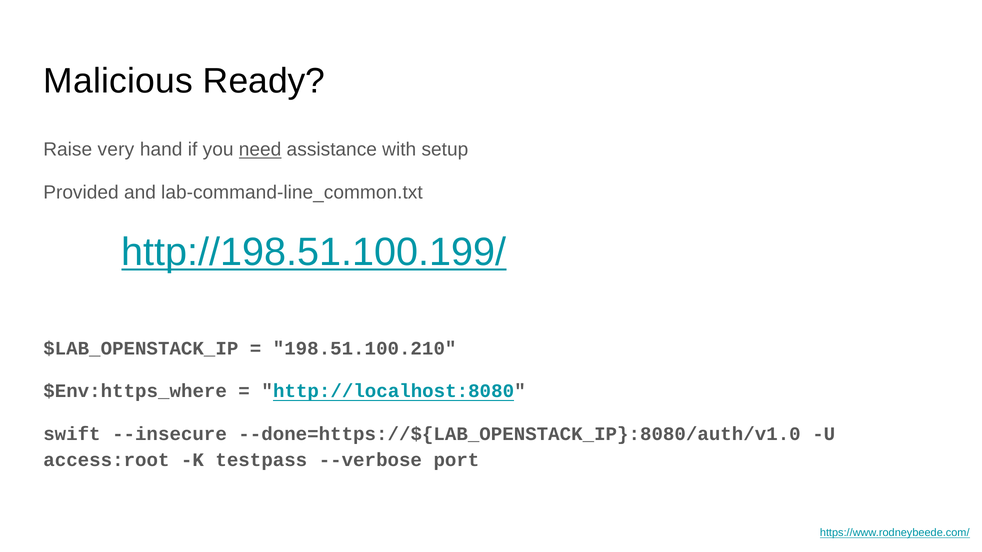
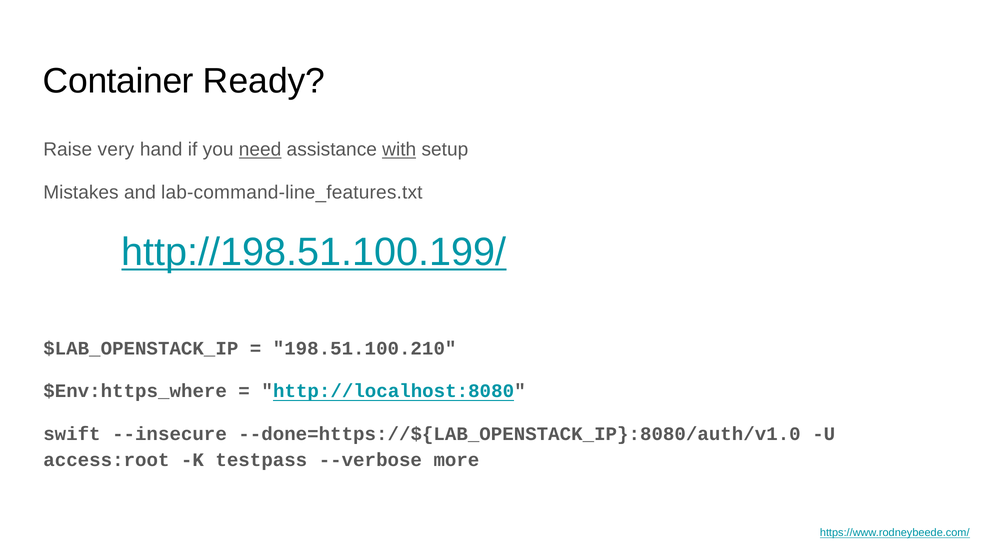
Malicious: Malicious -> Container
with underline: none -> present
Provided: Provided -> Mistakes
lab-command-line_common.txt: lab-command-line_common.txt -> lab-command-line_features.txt
port: port -> more
